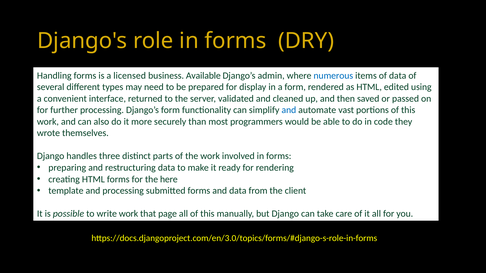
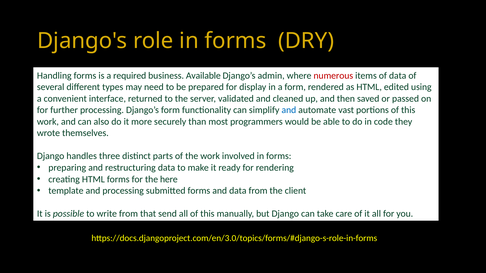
licensed: licensed -> required
numerous colour: blue -> red
write work: work -> from
page: page -> send
